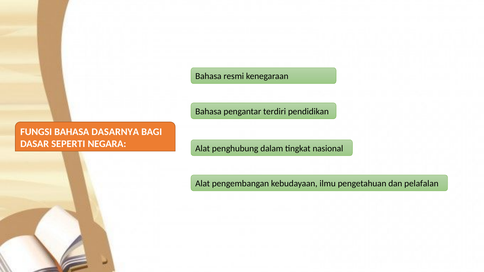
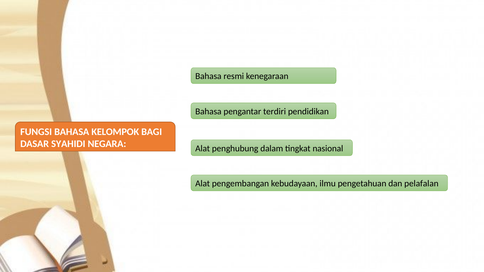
DASARNYA: DASARNYA -> KELOMPOK
SEPERTI: SEPERTI -> SYAHIDI
